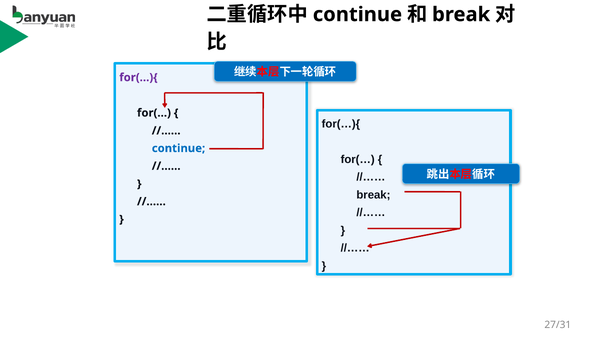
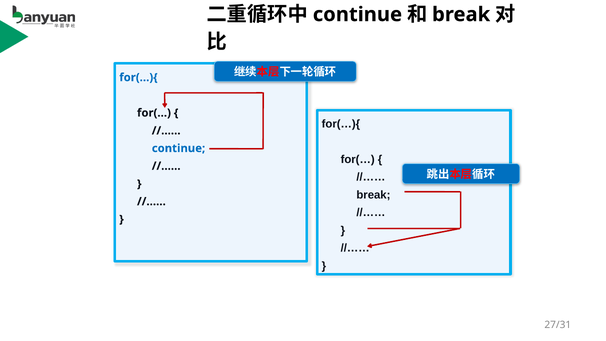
for(…){ at (138, 77) colour: purple -> blue
